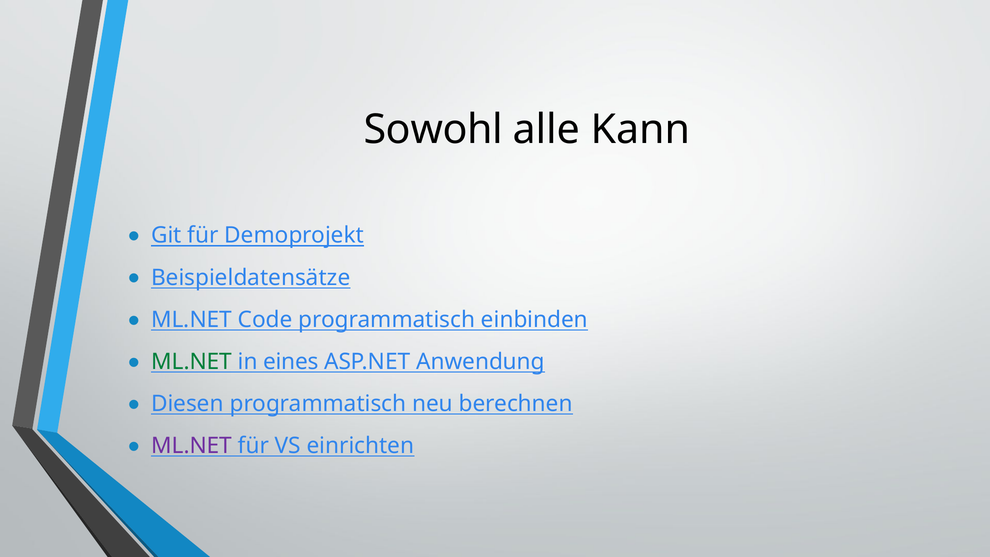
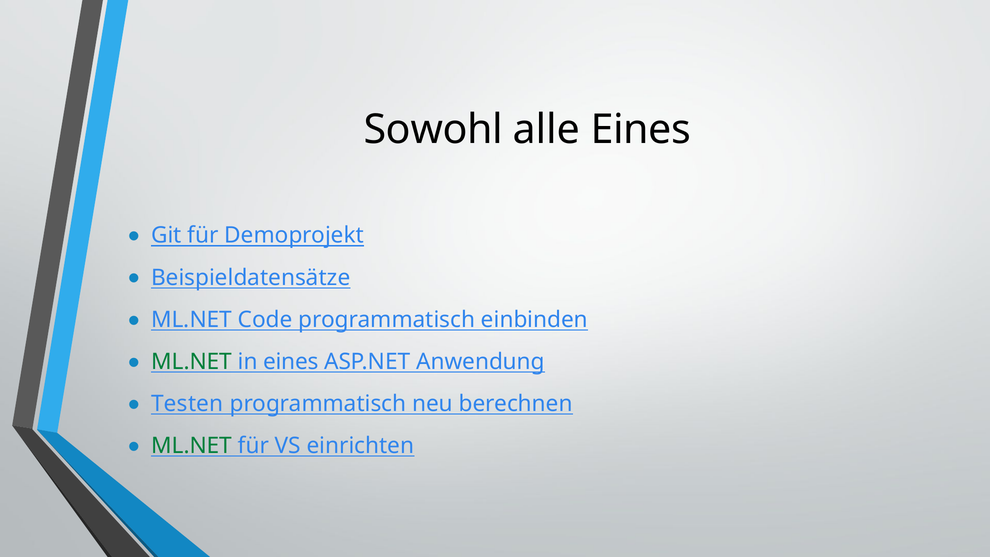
alle Kann: Kann -> Eines
Diesen: Diesen -> Testen
ML.NET at (192, 446) colour: purple -> green
